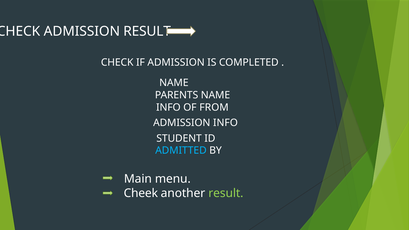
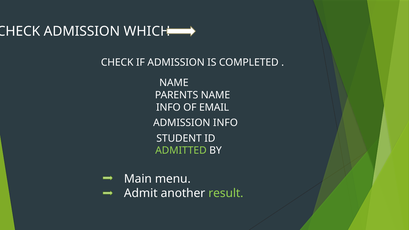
ADMISSION RESULT: RESULT -> WHICH
FROM: FROM -> EMAIL
ADMITTED colour: light blue -> light green
Cheek: Cheek -> Admit
